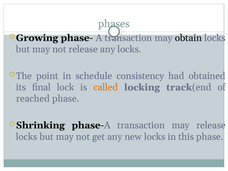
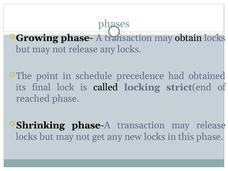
consistency: consistency -> precedence
called colour: orange -> black
track: track -> strict
